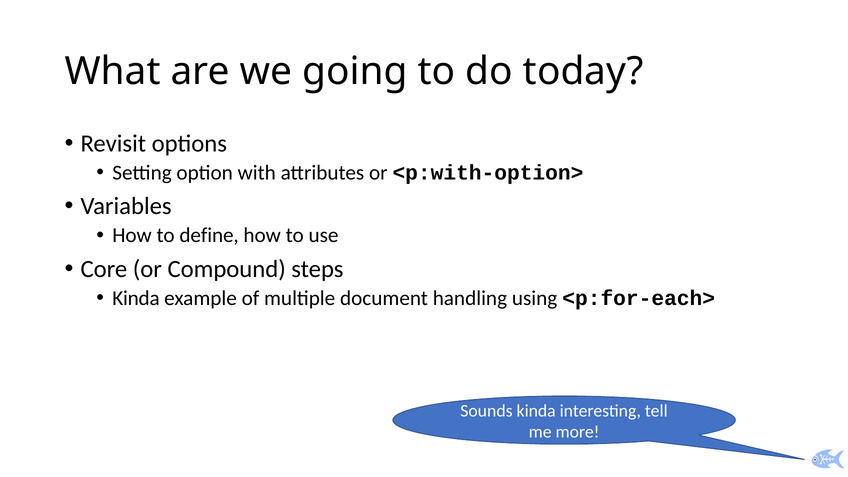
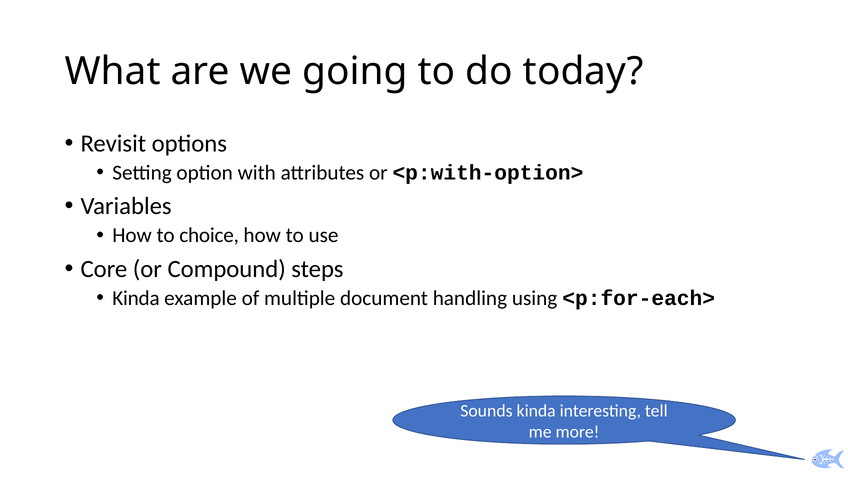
define: define -> choice
